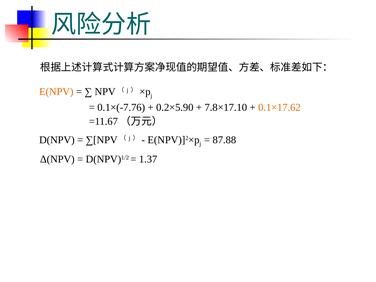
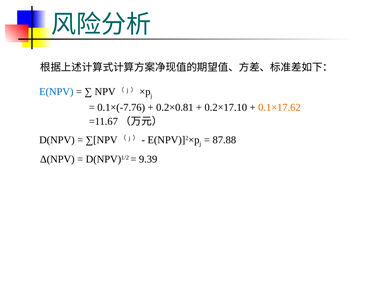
E(NPV colour: orange -> blue
0.2×5.90: 0.2×5.90 -> 0.2×0.81
7.8×17.10: 7.8×17.10 -> 0.2×17.10
1.37: 1.37 -> 9.39
